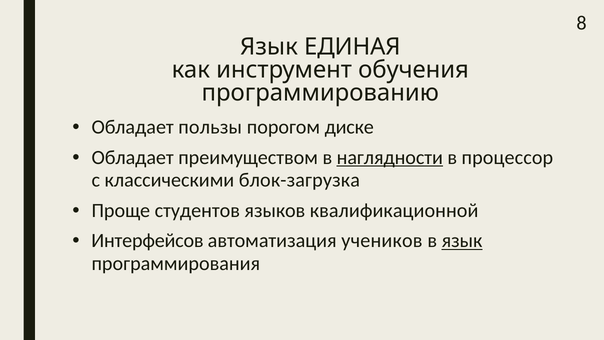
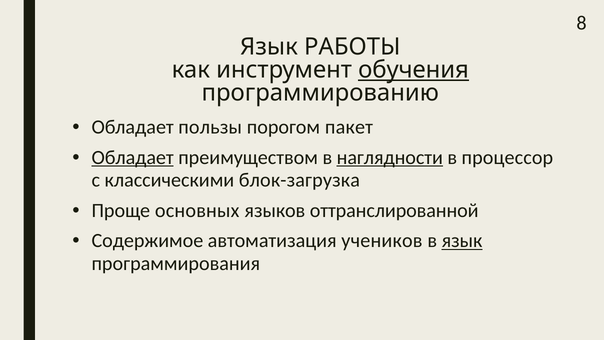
ЕДИНАЯ: ЕДИНАЯ -> РАБОТЫ
обучения underline: none -> present
диске: диске -> пакет
Обладает at (133, 157) underline: none -> present
студентов: студентов -> основных
квалификационной: квалификационной -> оттранслированной
Интерфейсов: Интерфейсов -> Содержимое
